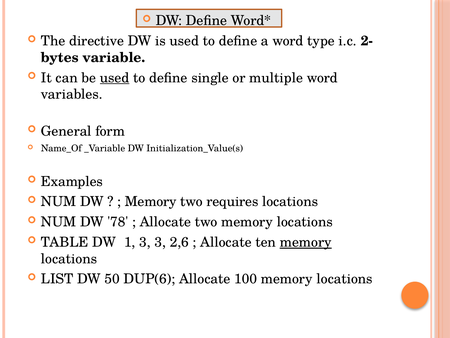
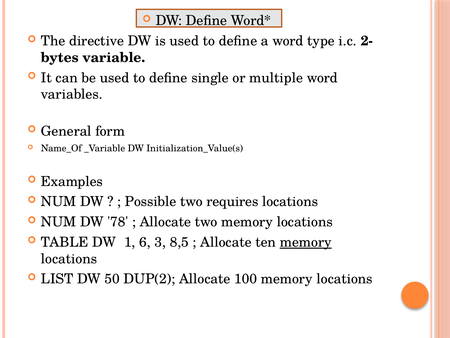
used at (115, 78) underline: present -> none
Memory at (151, 201): Memory -> Possible
1 3: 3 -> 6
2,6: 2,6 -> 8,5
DUP(6: DUP(6 -> DUP(2
